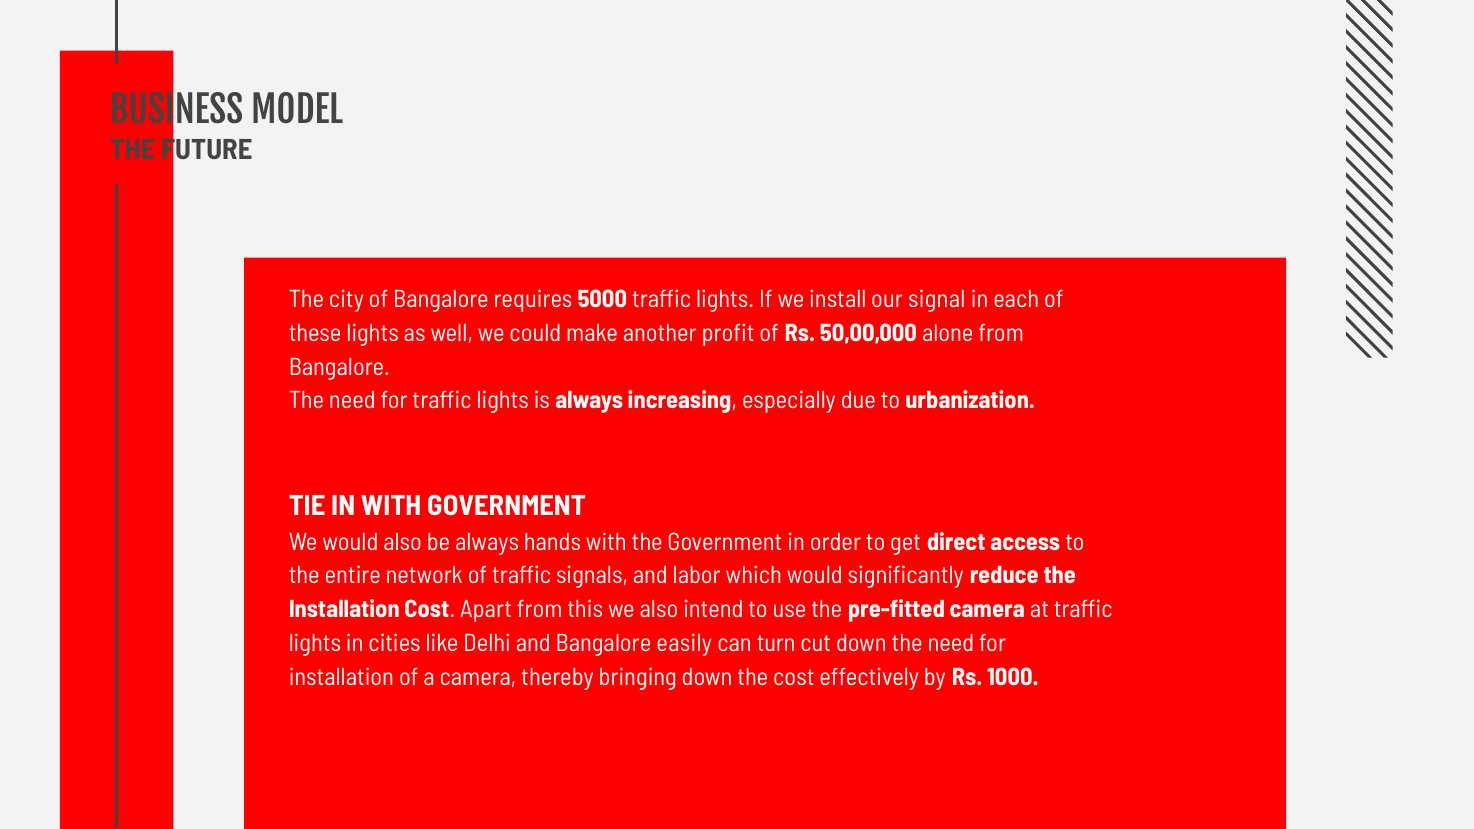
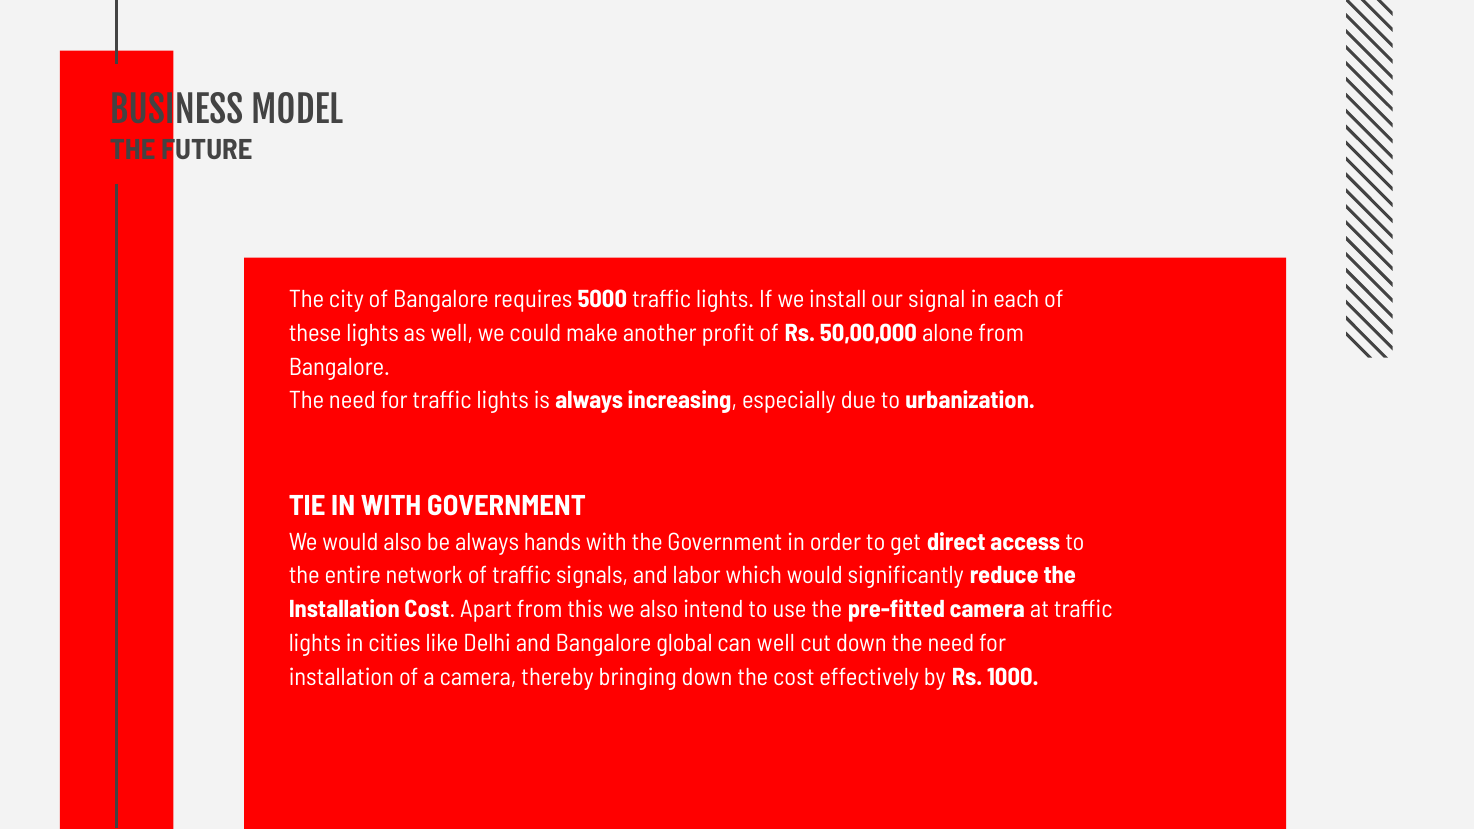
easily: easily -> global
can turn: turn -> well
